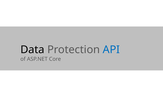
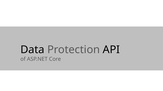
API colour: blue -> black
